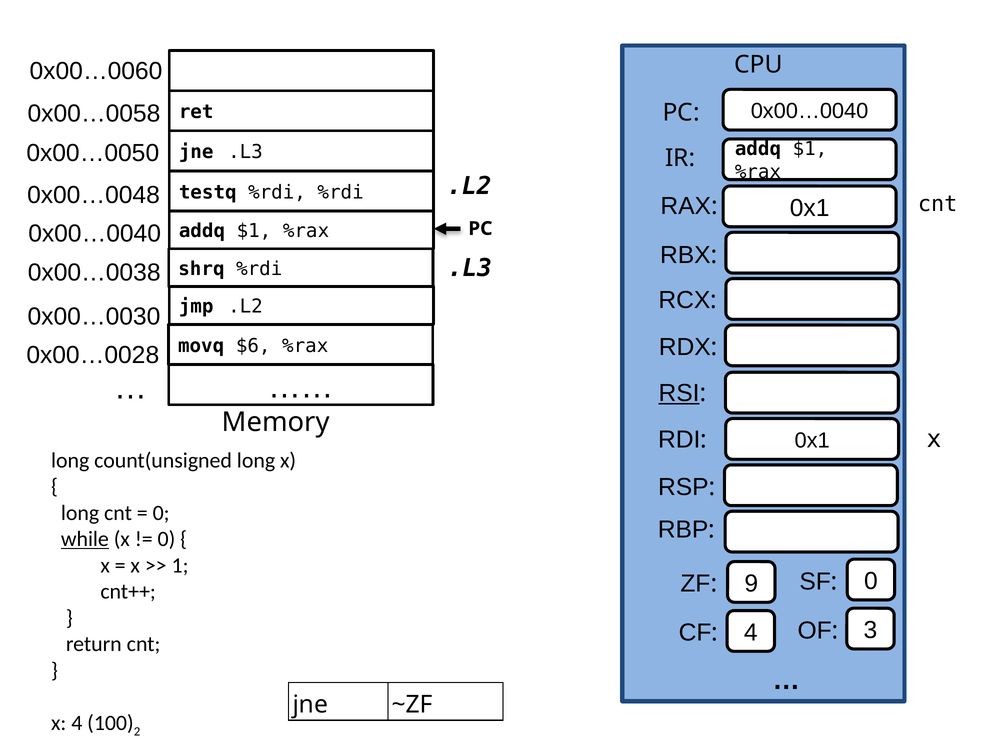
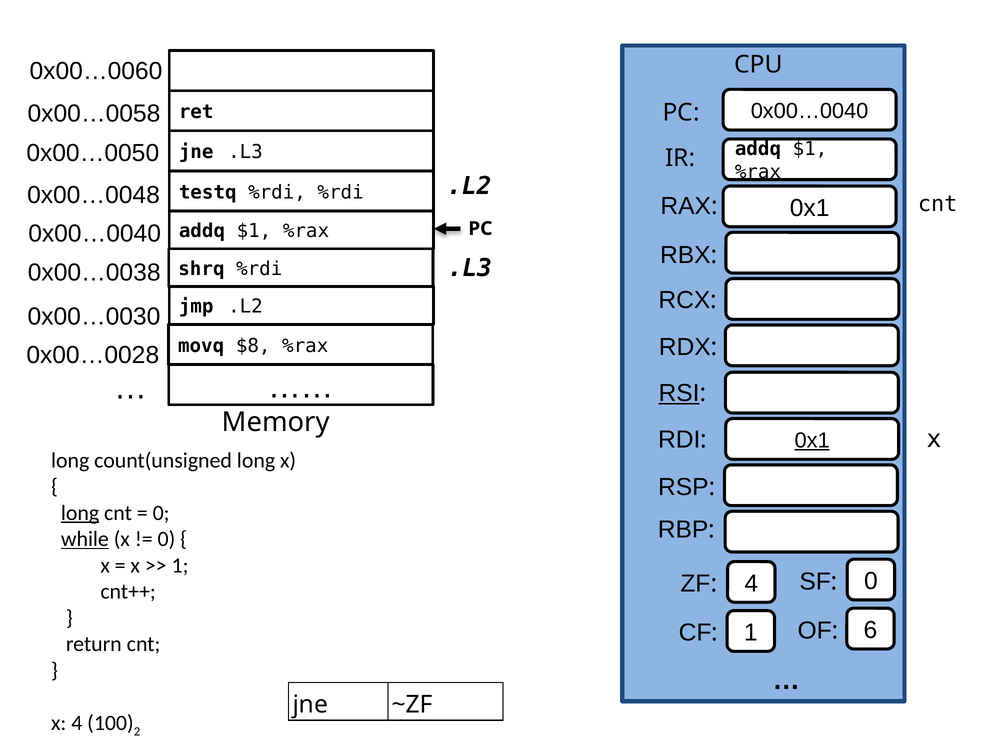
$6: $6 -> $8
0x1 at (812, 441) underline: none -> present
long at (80, 513) underline: none -> present
9 at (751, 584): 9 -> 4
4 at (751, 633): 4 -> 1
3: 3 -> 6
